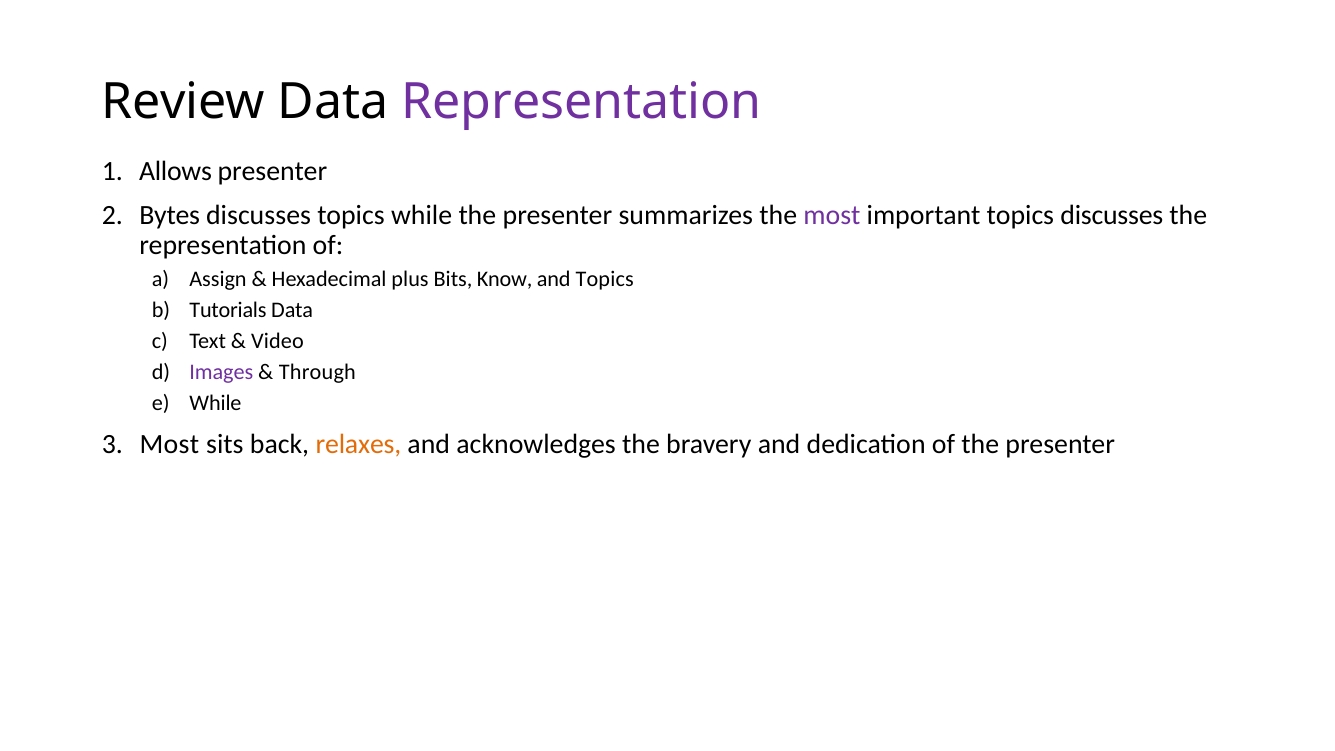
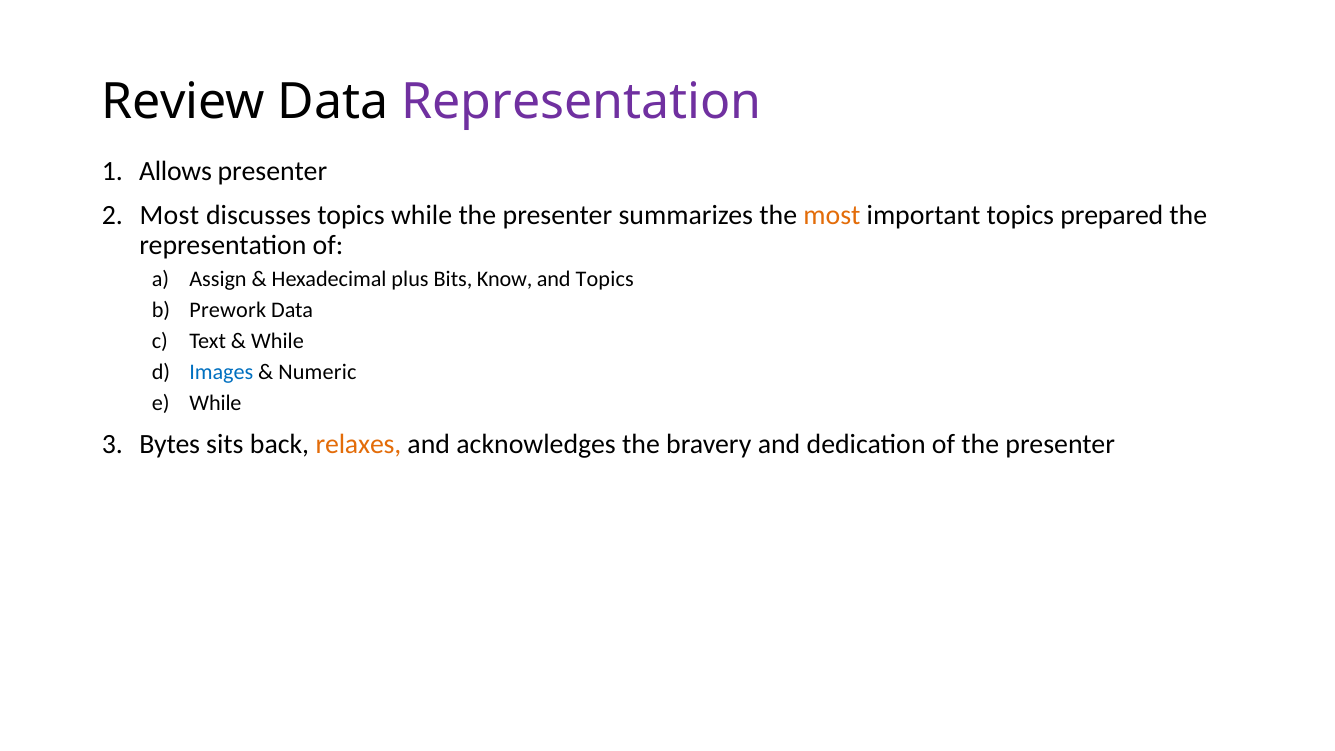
Bytes at (170, 215): Bytes -> Most
most at (832, 215) colour: purple -> orange
topics discusses: discusses -> prepared
Tutorials: Tutorials -> Prework
Video at (277, 341): Video -> While
Images colour: purple -> blue
Through: Through -> Numeric
Most at (169, 444): Most -> Bytes
